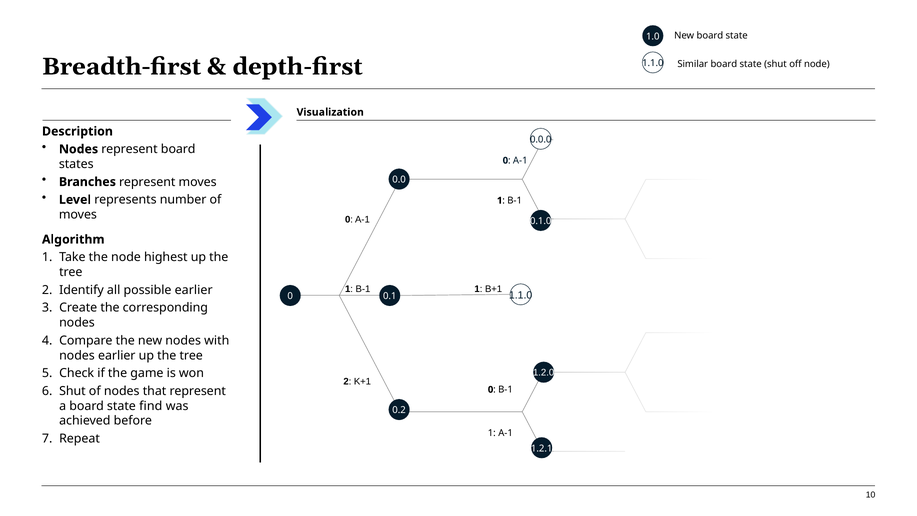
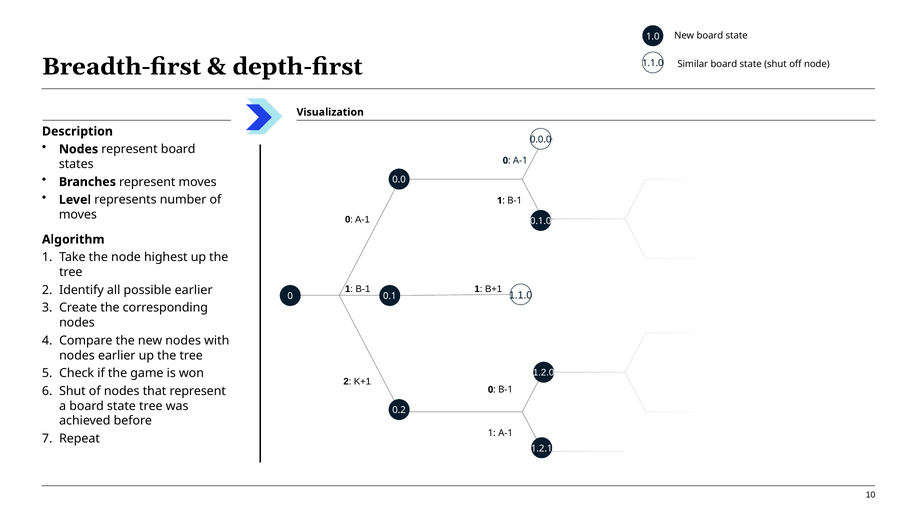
state find: find -> tree
